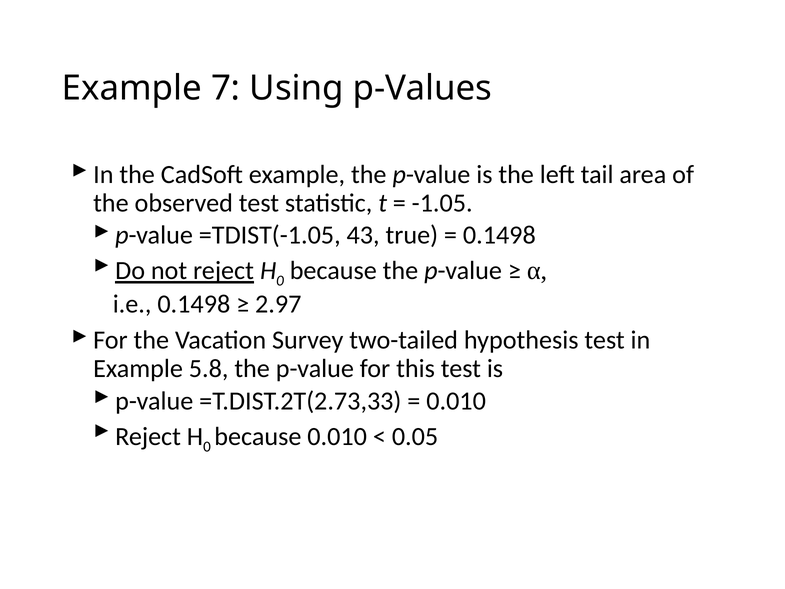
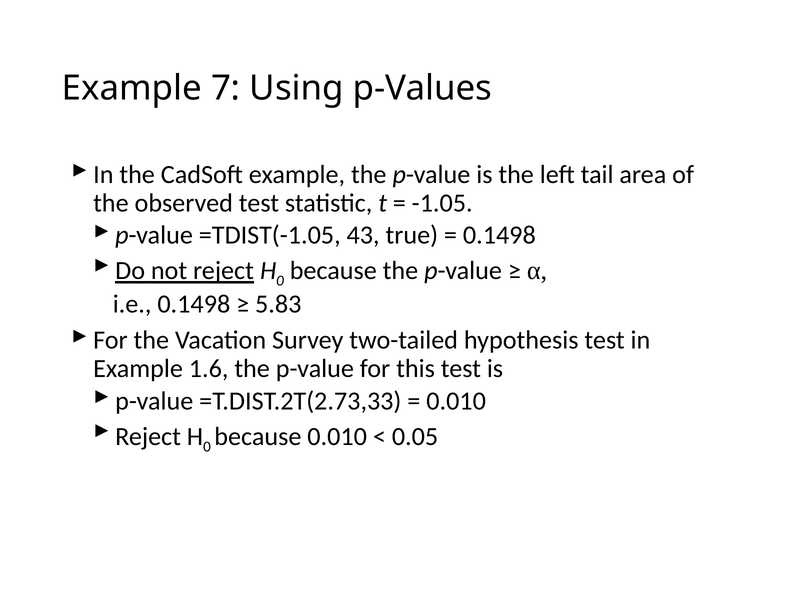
2.97: 2.97 -> 5.83
5.8: 5.8 -> 1.6
